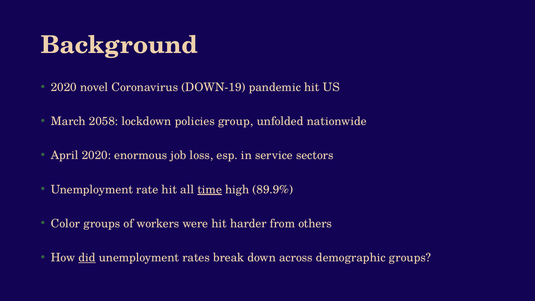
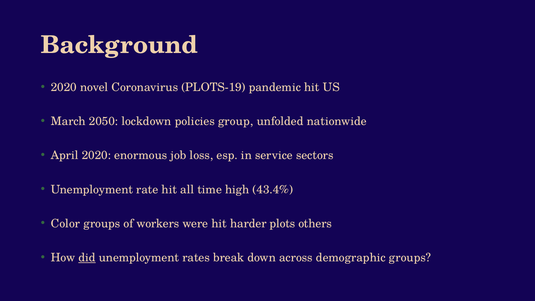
DOWN-19: DOWN-19 -> PLOTS-19
2058: 2058 -> 2050
time underline: present -> none
89.9%: 89.9% -> 43.4%
from: from -> plots
